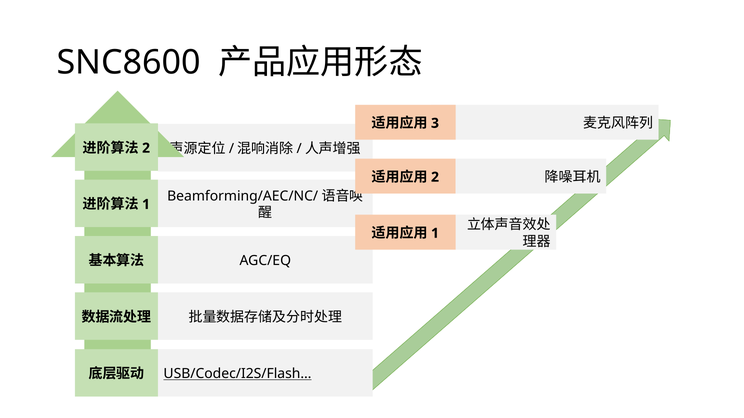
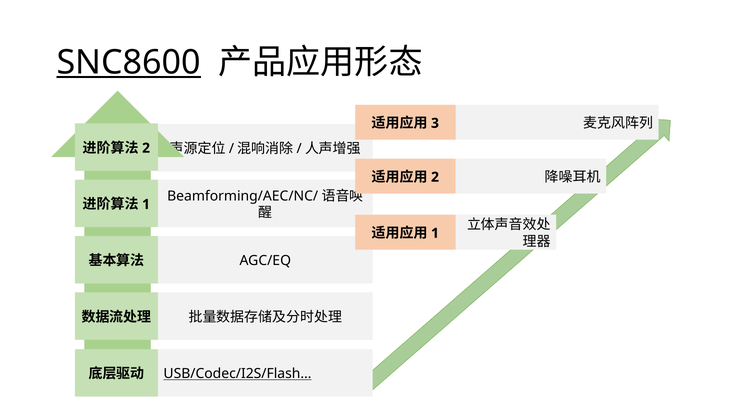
SNC8600 underline: none -> present
